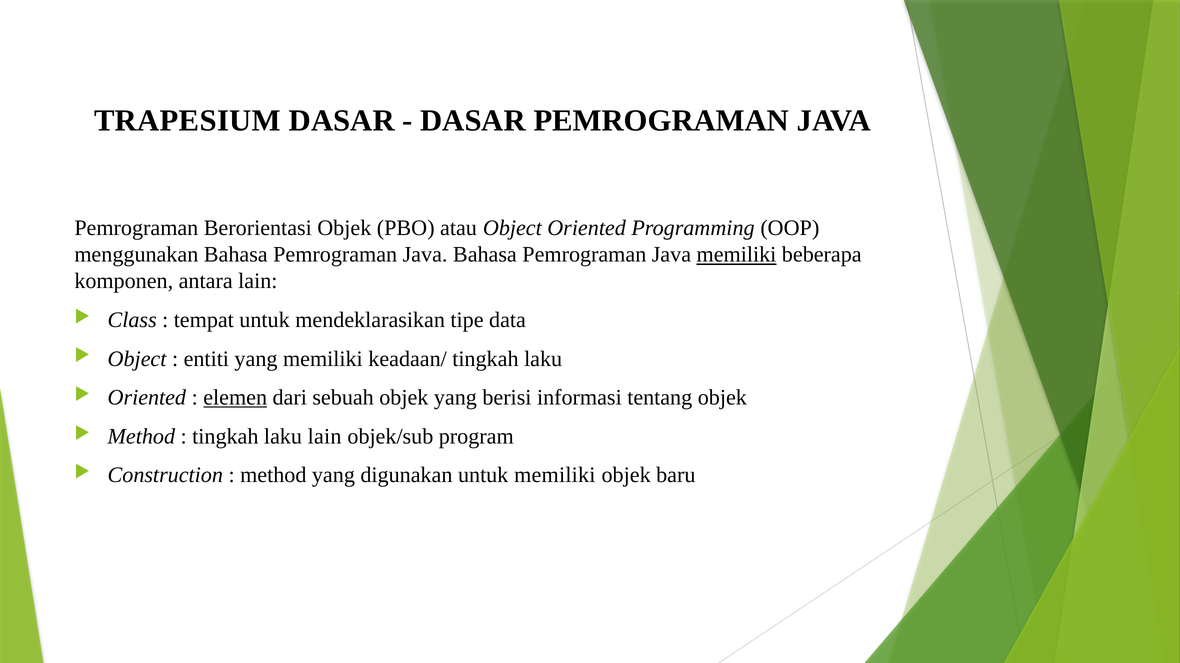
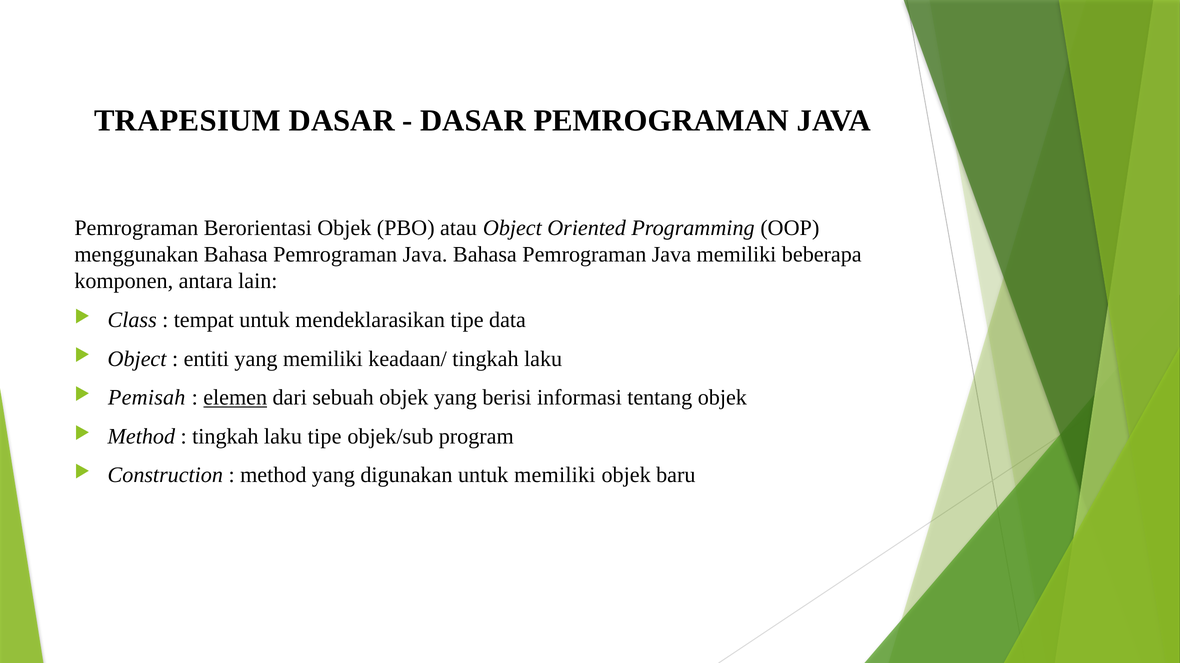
memiliki at (736, 255) underline: present -> none
Oriented at (147, 398): Oriented -> Pemisah
laku lain: lain -> tipe
